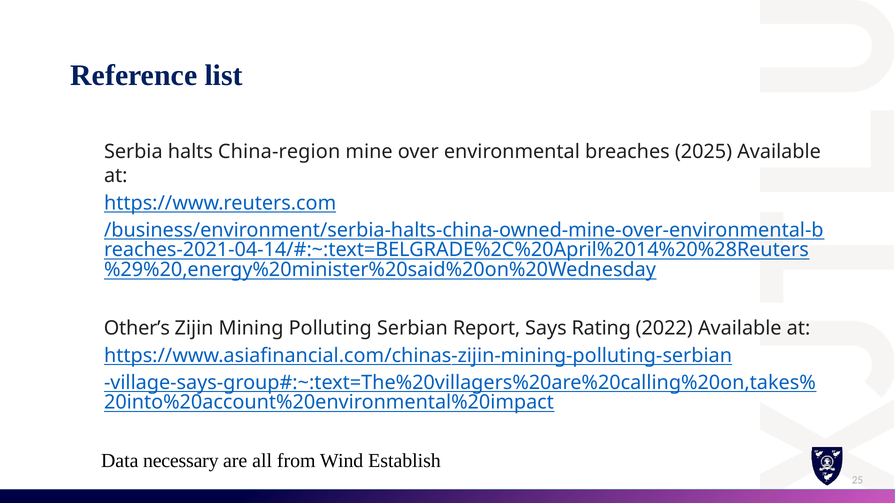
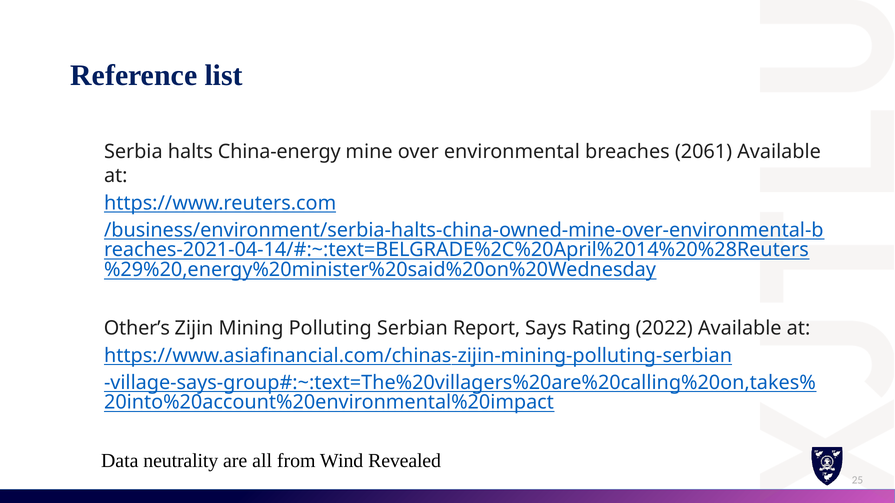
China-region: China-region -> China-energy
2025: 2025 -> 2061
necessary: necessary -> neutrality
Establish: Establish -> Revealed
